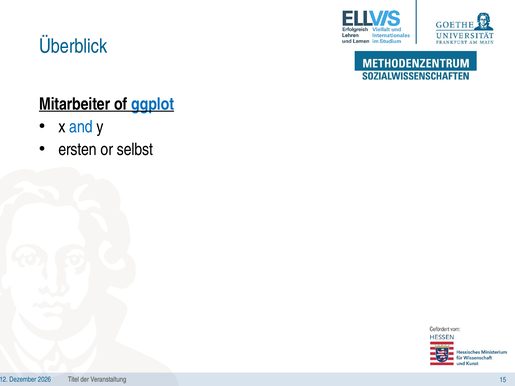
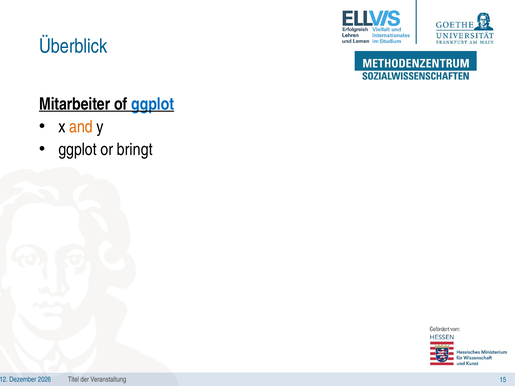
and colour: blue -> orange
ersten at (78, 150): ersten -> ggplot
selbst: selbst -> bringt
